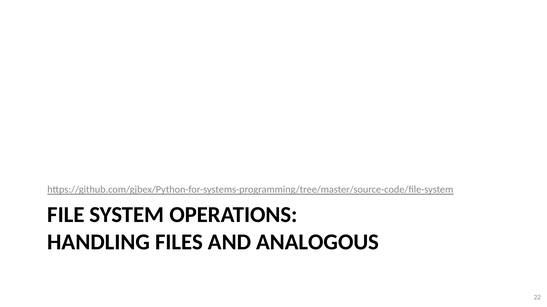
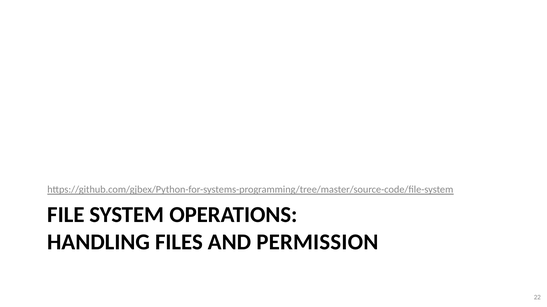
ANALOGOUS: ANALOGOUS -> PERMISSION
